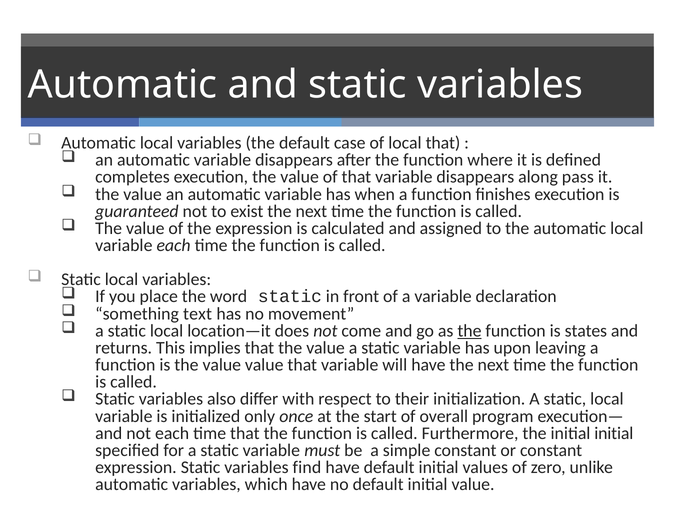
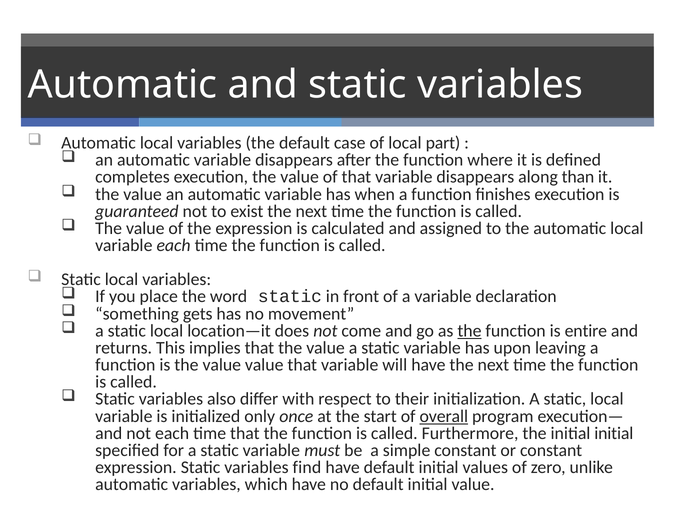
local that: that -> part
pass: pass -> than
text: text -> gets
states: states -> entire
overall underline: none -> present
